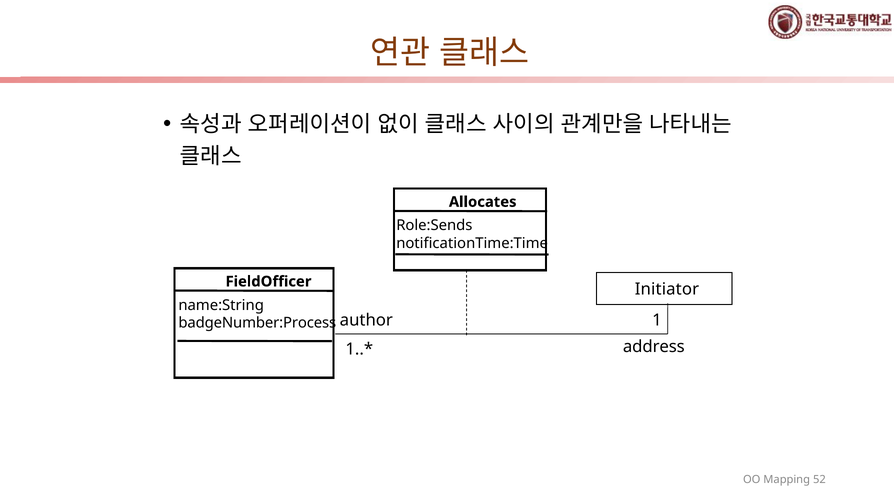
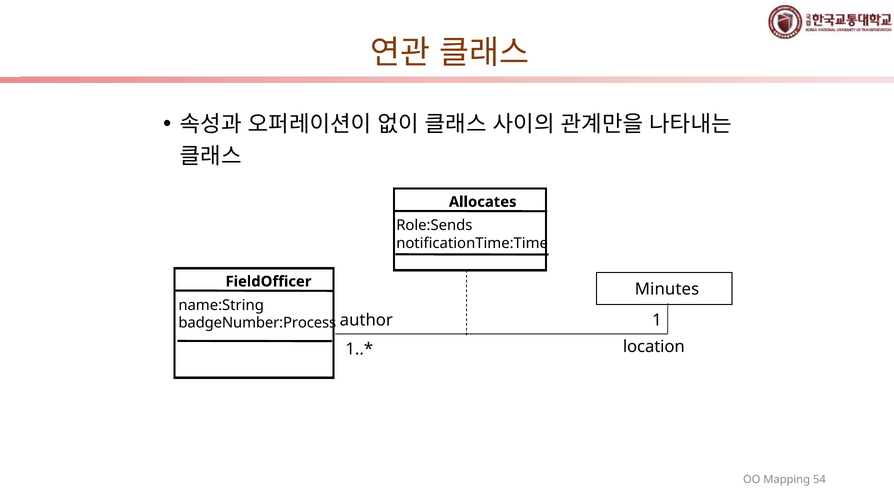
Initiator: Initiator -> Minutes
address: address -> location
52: 52 -> 54
